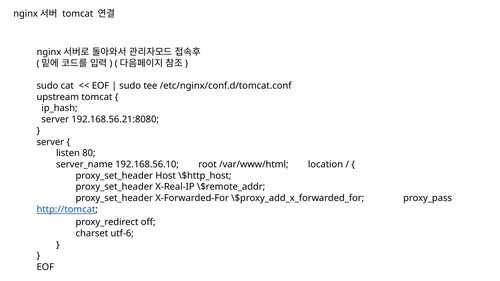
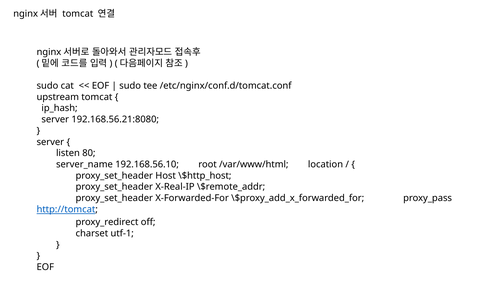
utf-6: utf-6 -> utf-1
